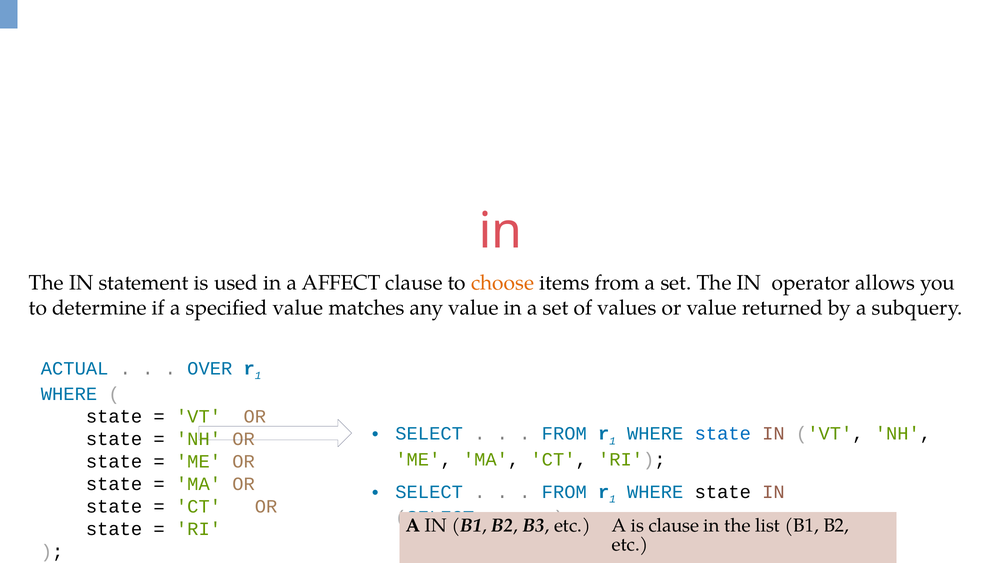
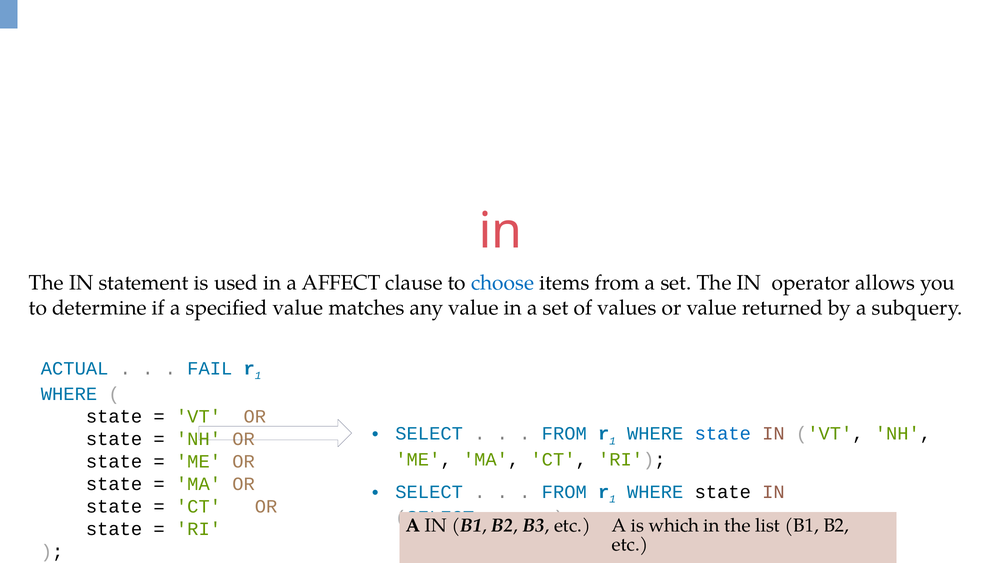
choose colour: orange -> blue
OVER: OVER -> FAIL
is clause: clause -> which
